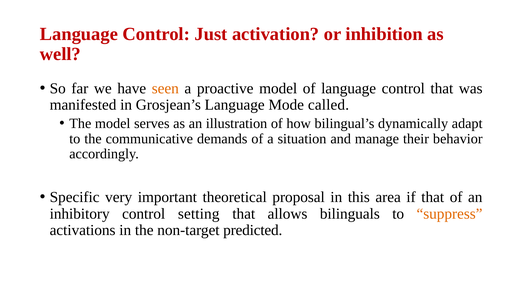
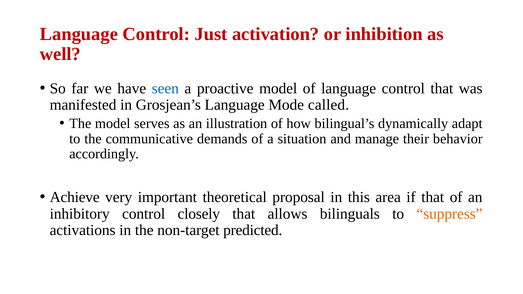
seen colour: orange -> blue
Specific: Specific -> Achieve
setting: setting -> closely
